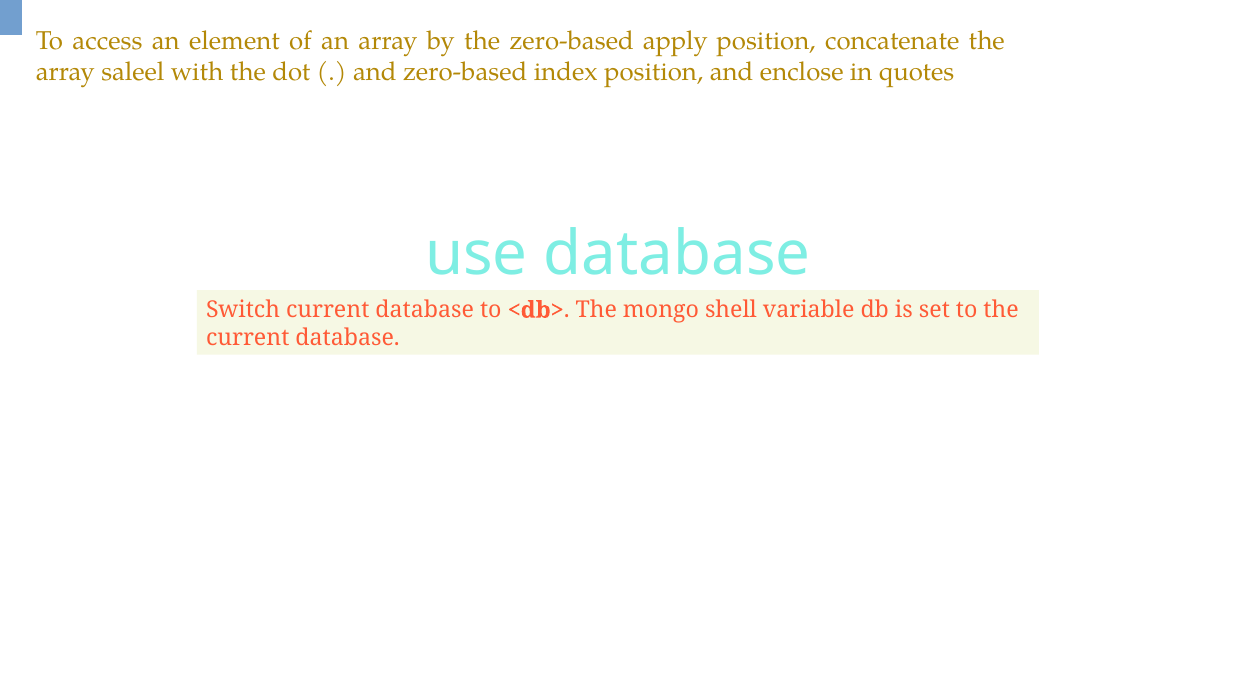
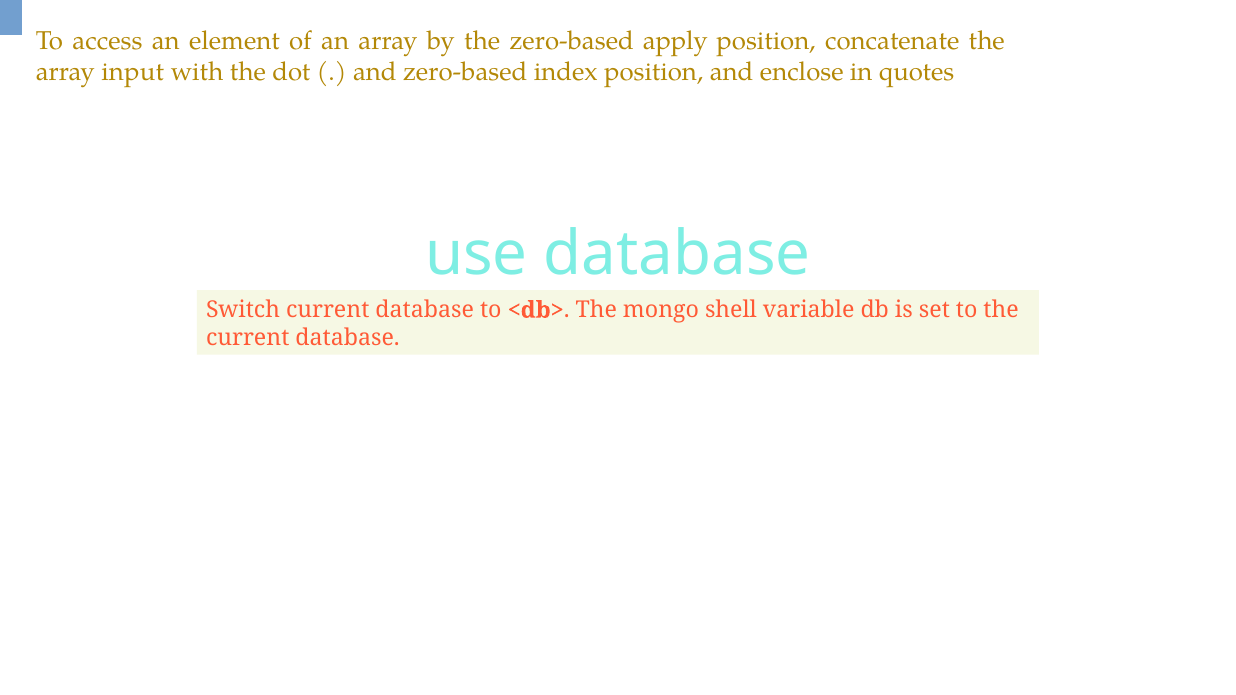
saleel: saleel -> input
